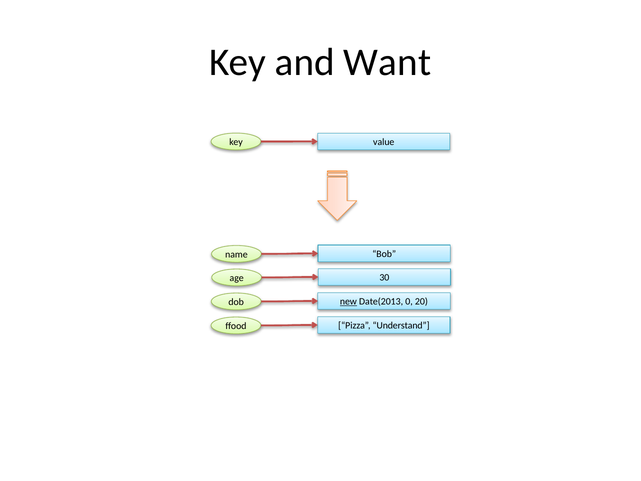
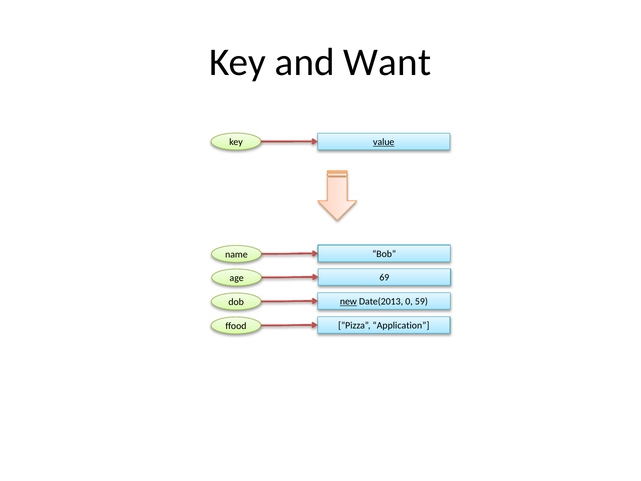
value underline: none -> present
30: 30 -> 69
20: 20 -> 59
Understand: Understand -> Application
